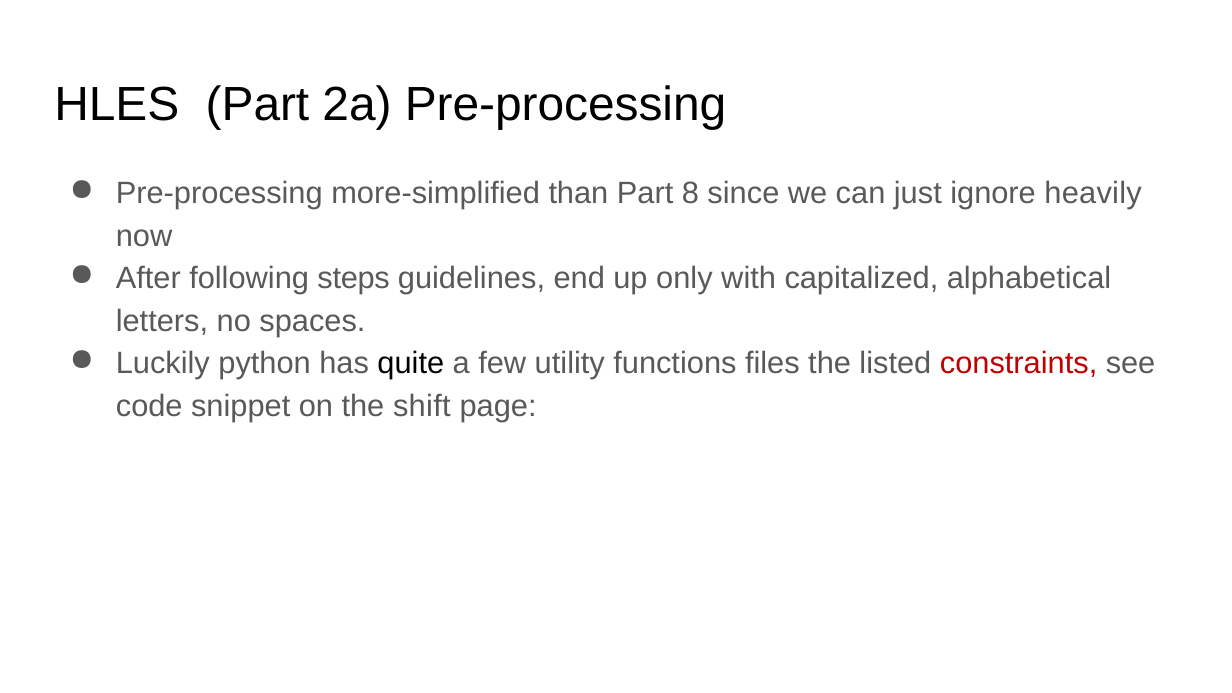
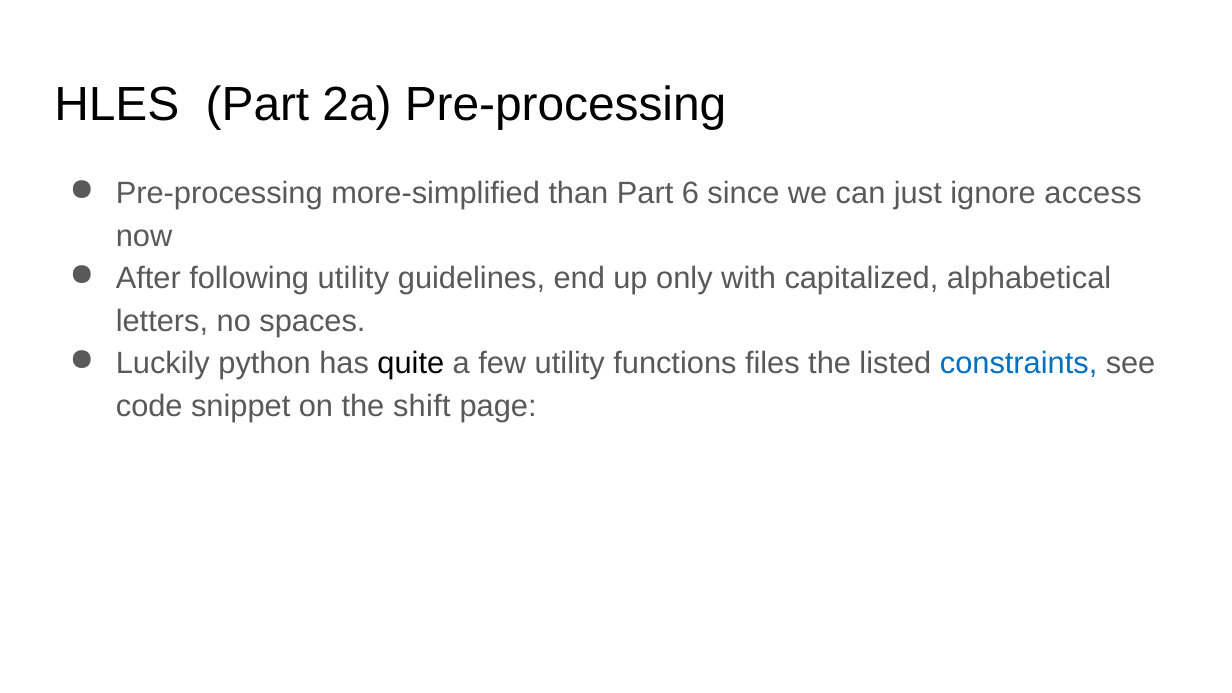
8: 8 -> 6
heavily: heavily -> access
following steps: steps -> utility
constraints colour: red -> blue
